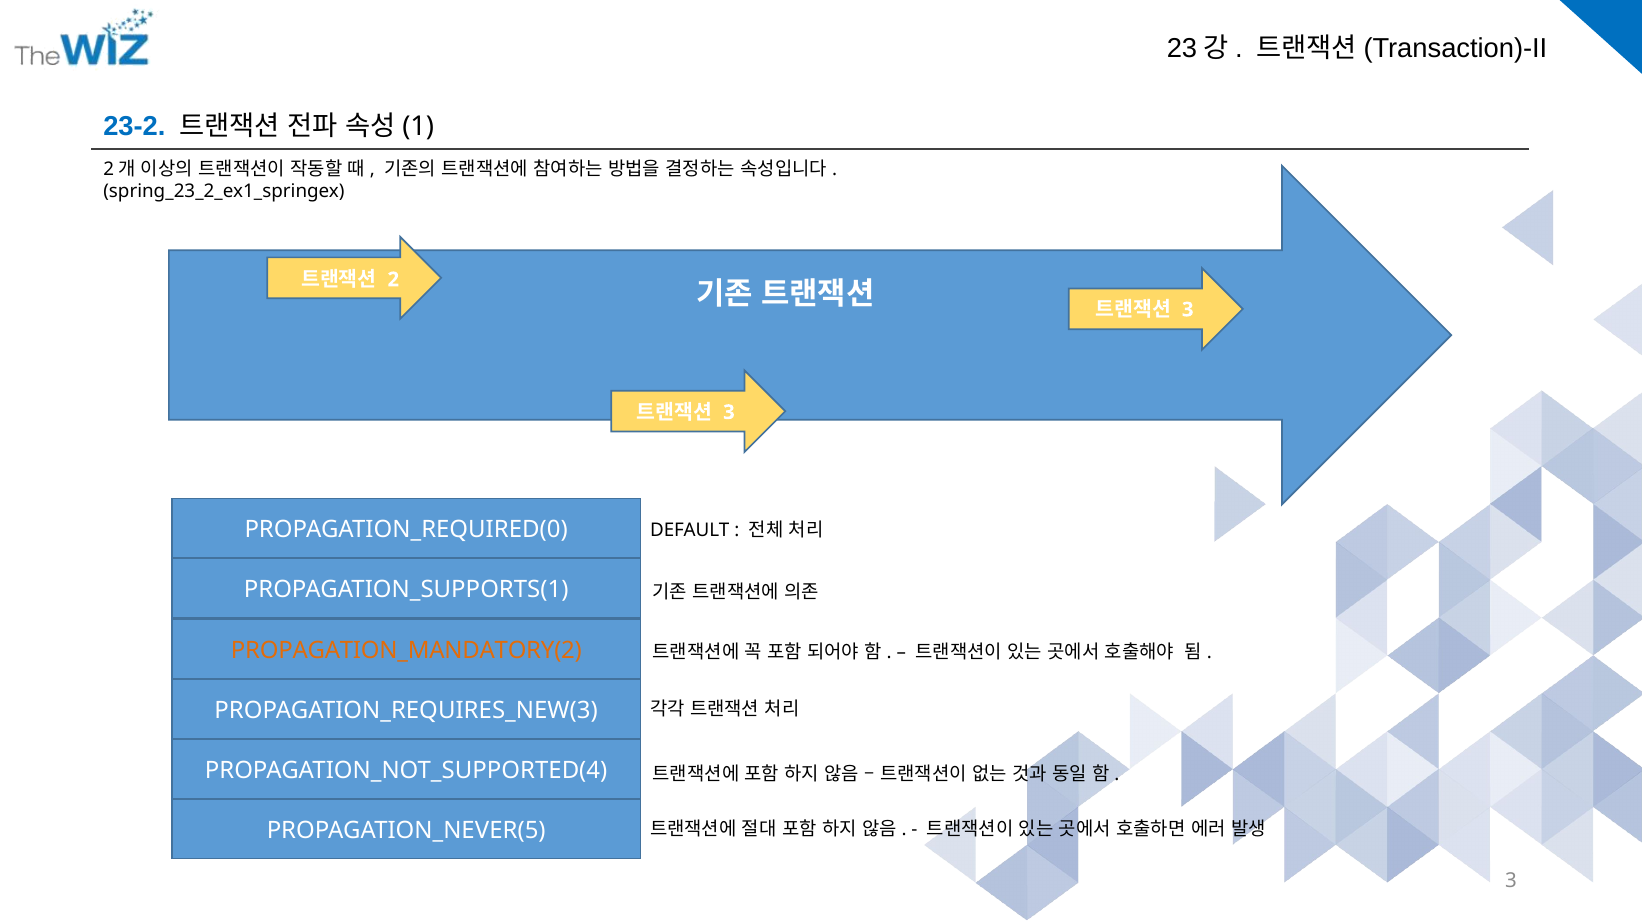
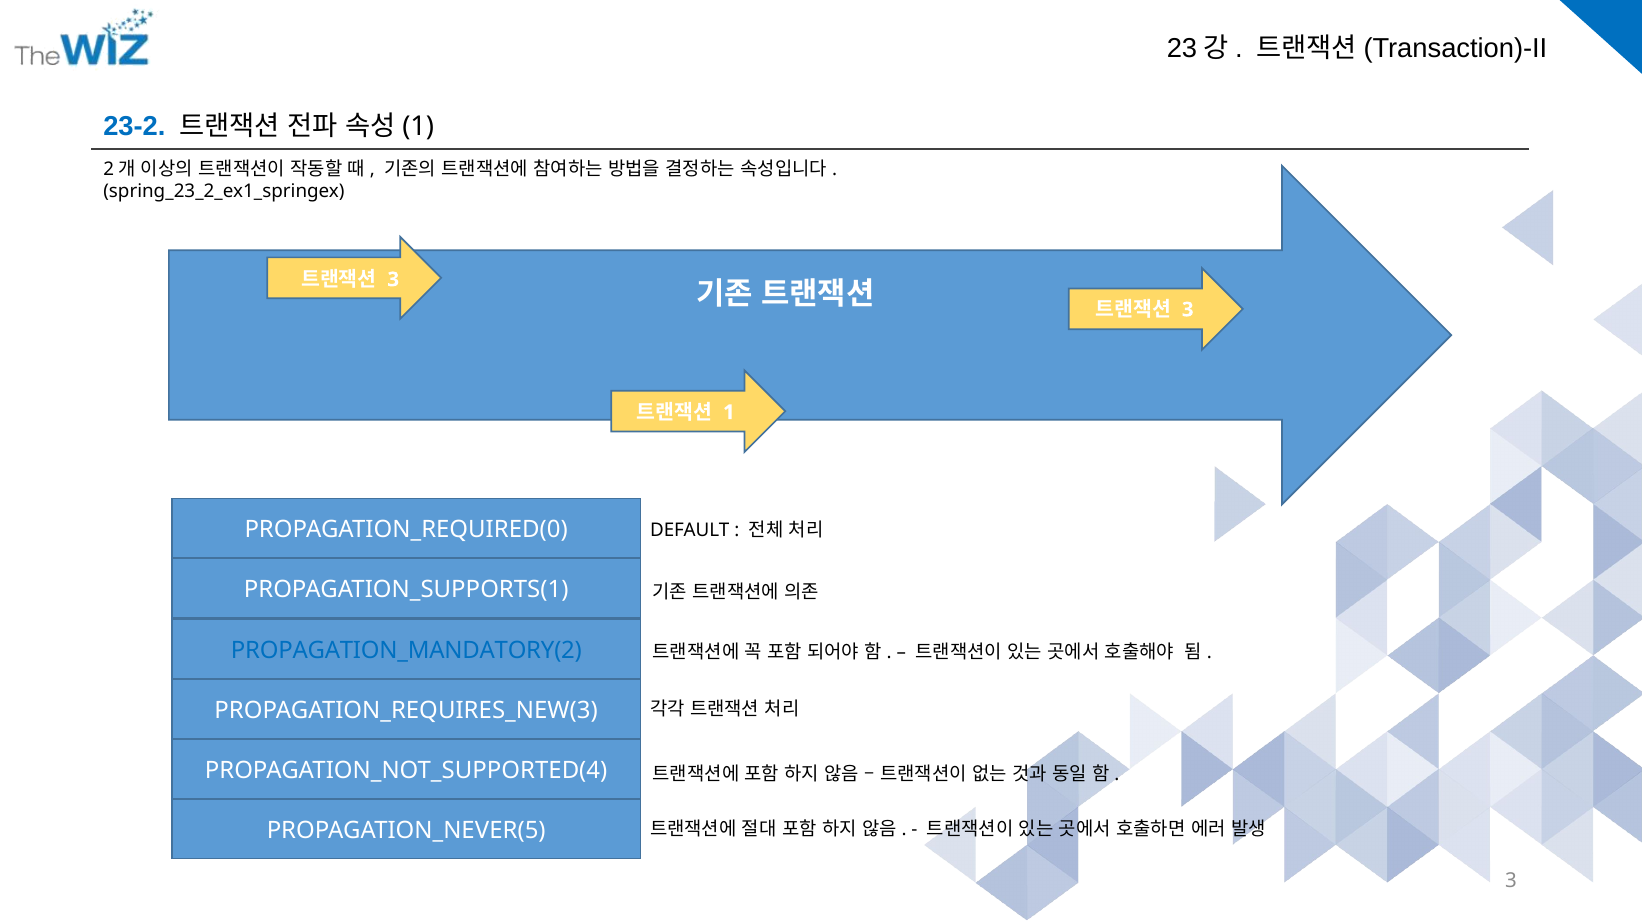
2 at (393, 279): 2 -> 3
3 at (729, 412): 3 -> 1
PROPAGATION_MANDATORY(2 colour: orange -> blue
